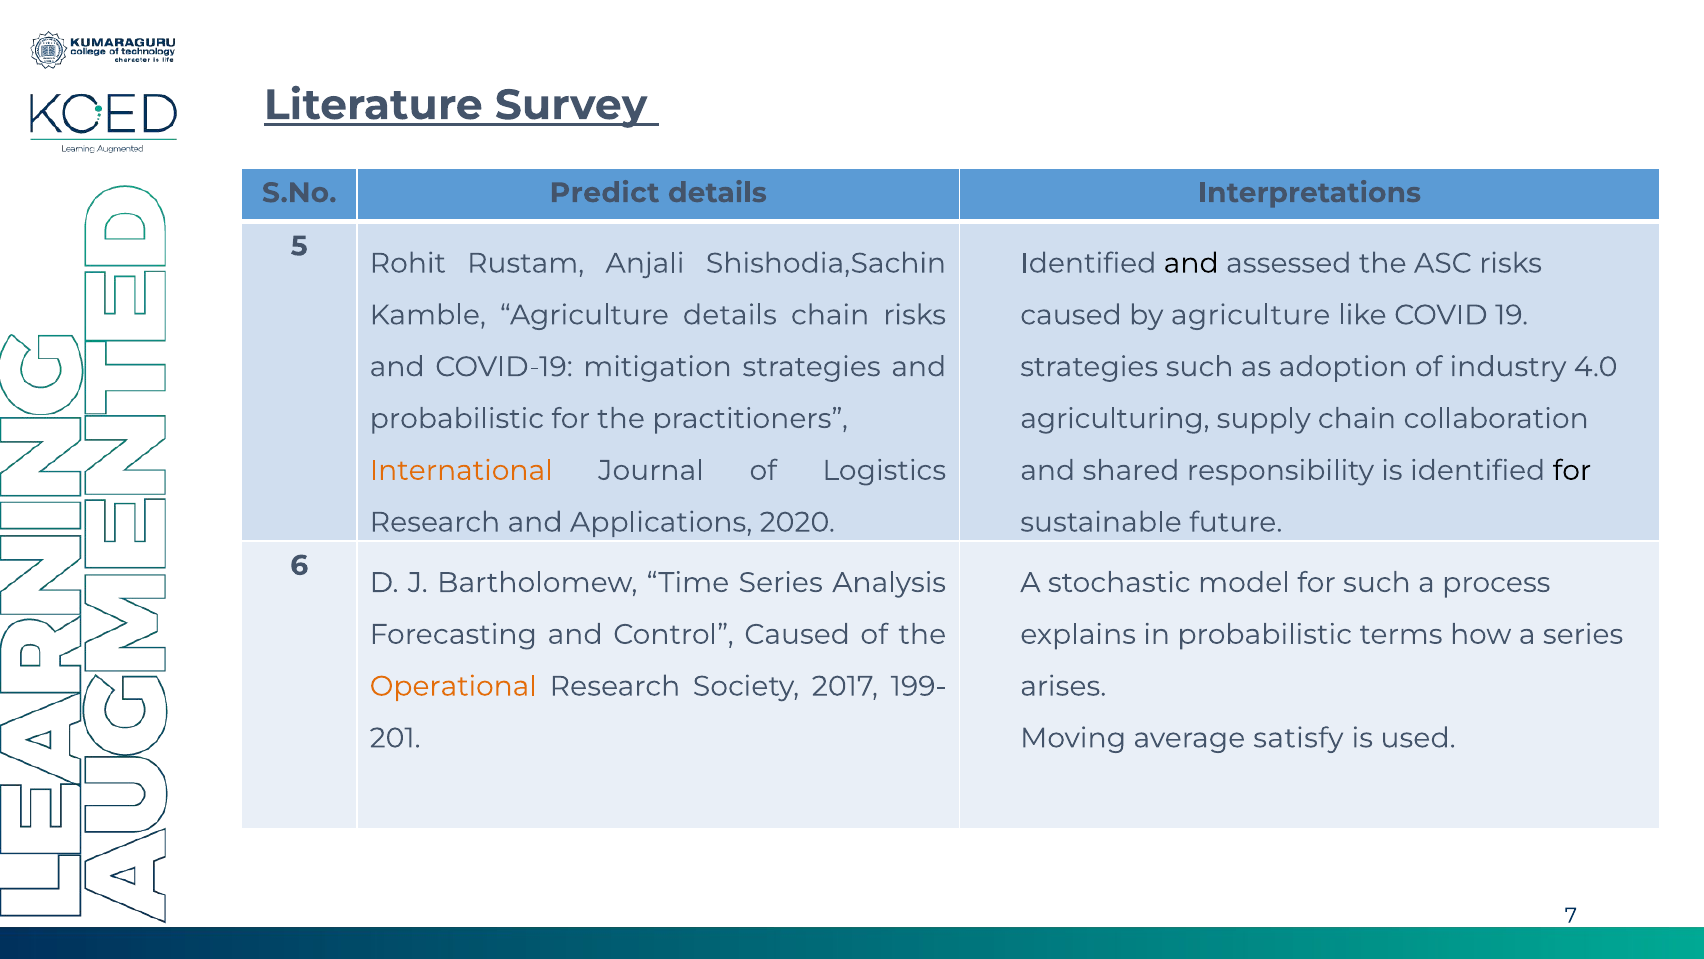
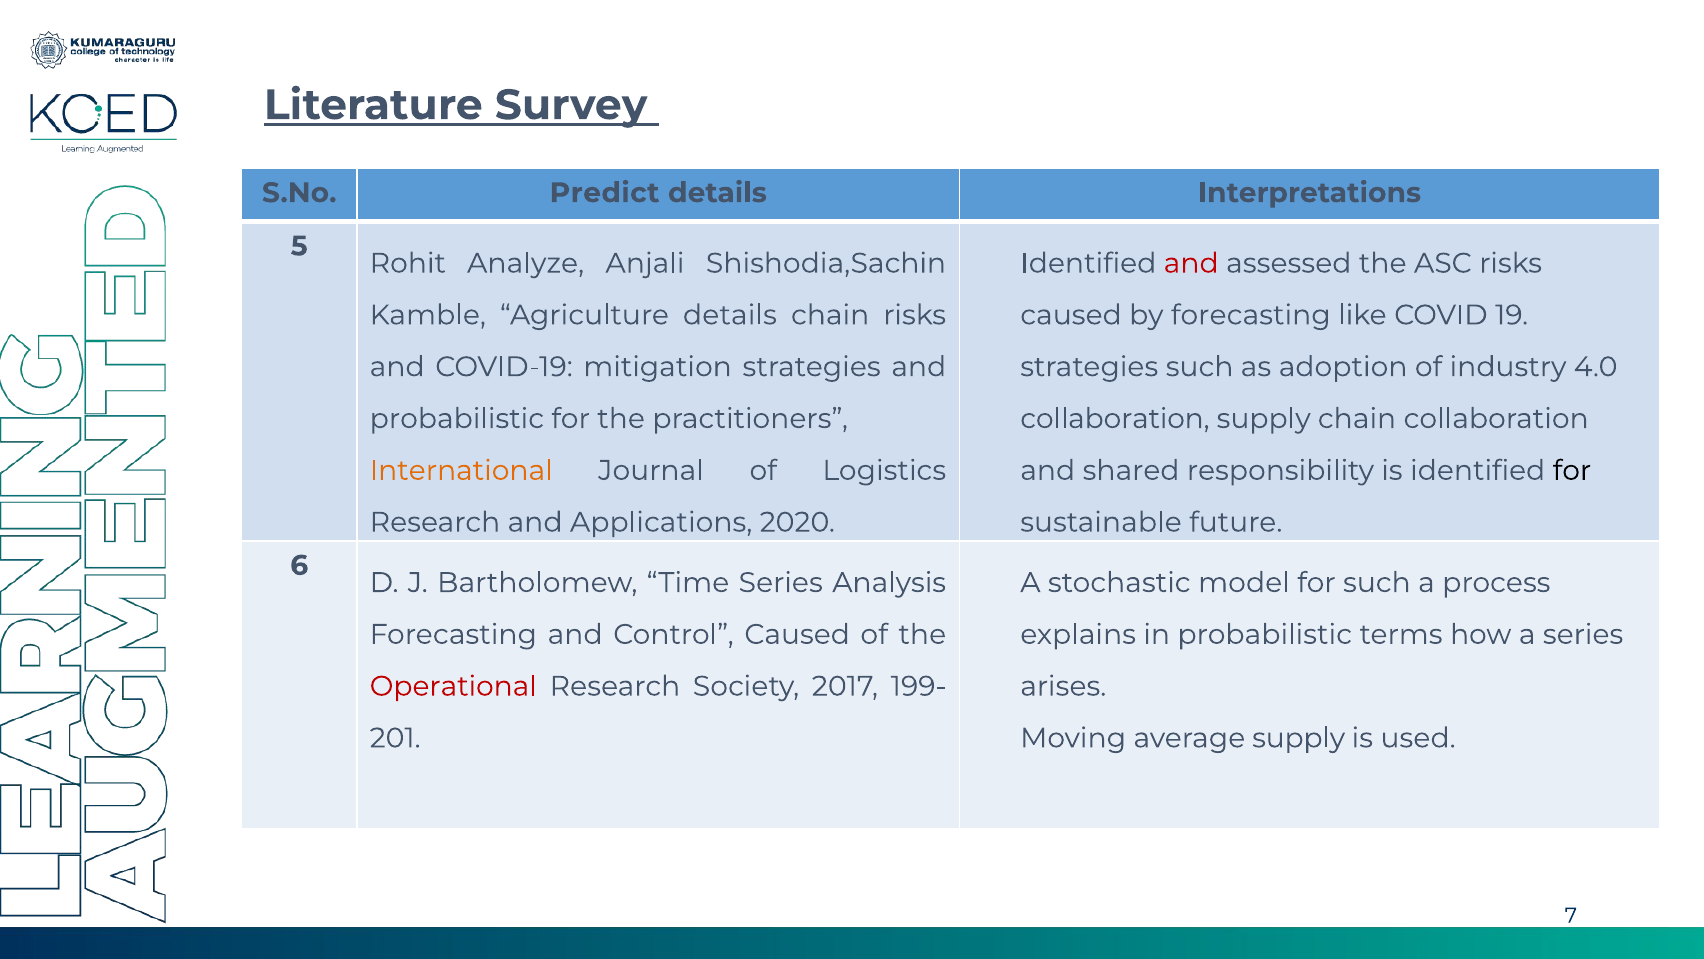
and at (1191, 263) colour: black -> red
Rustam: Rustam -> Analyze
by agriculture: agriculture -> forecasting
agriculturing at (1115, 418): agriculturing -> collaboration
Operational colour: orange -> red
average satisfy: satisfy -> supply
